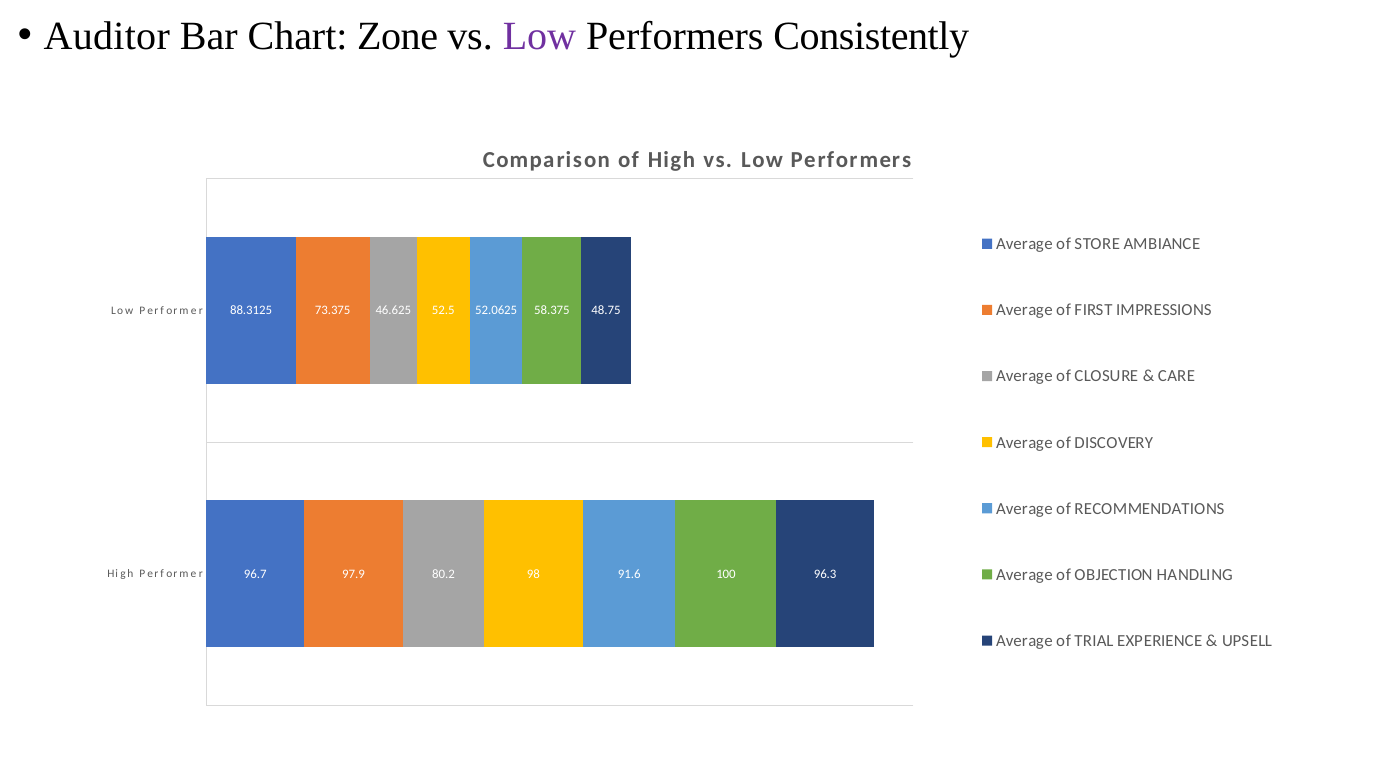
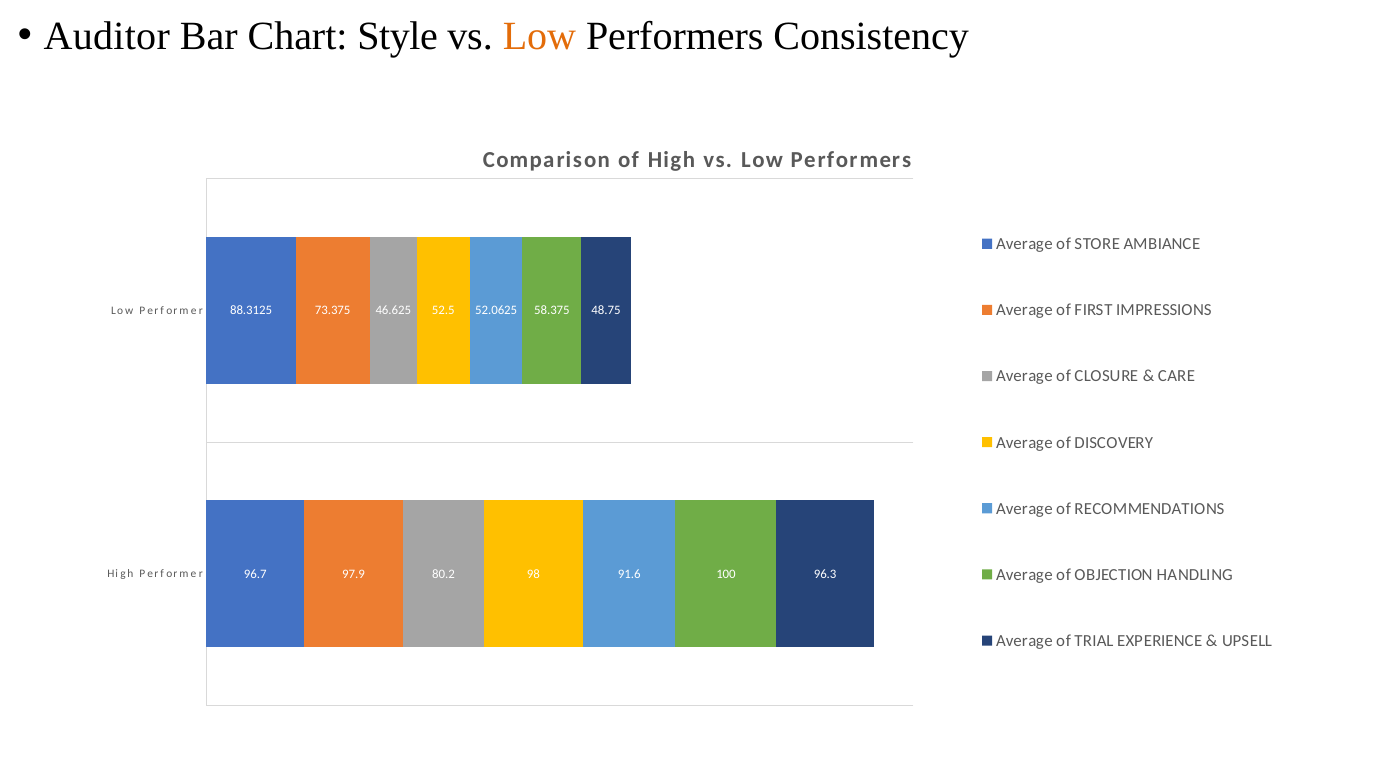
Zone: Zone -> Style
Low at (539, 36) colour: purple -> orange
Consistently: Consistently -> Consistency
